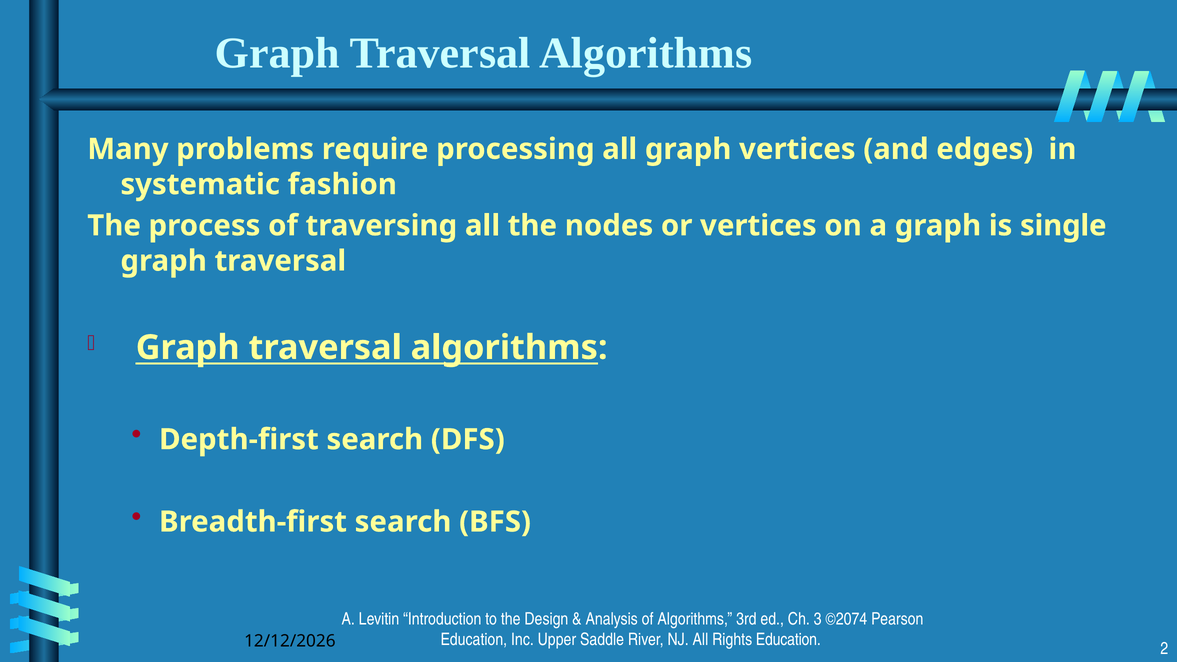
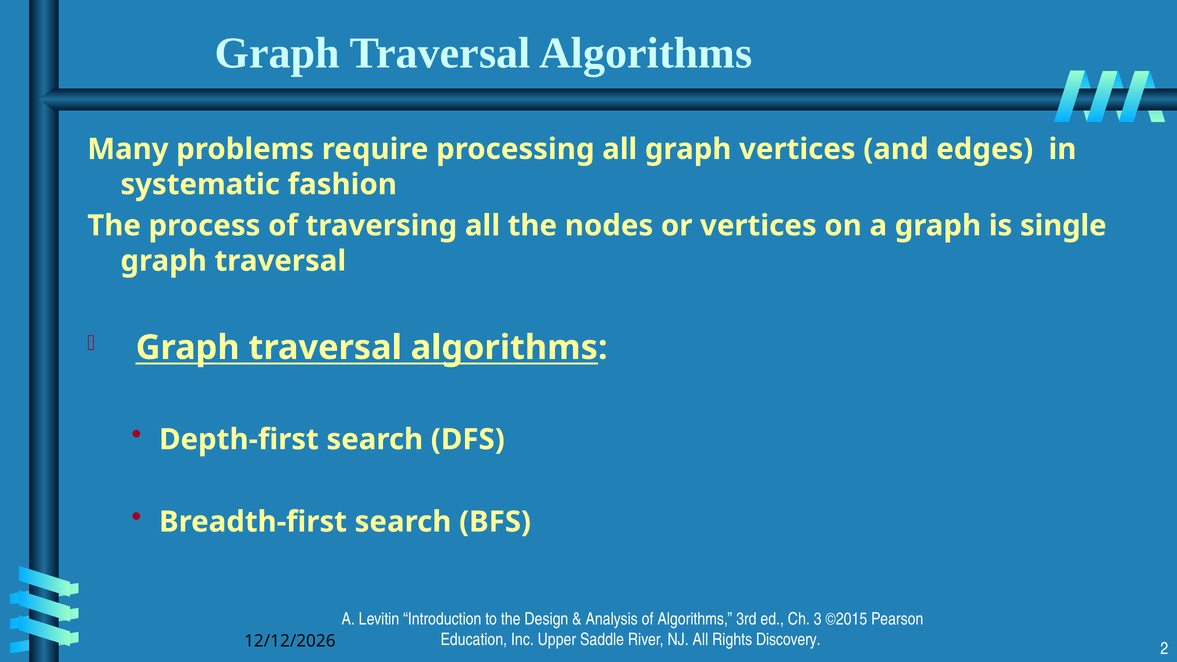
©2074: ©2074 -> ©2015
Rights Education: Education -> Discovery
